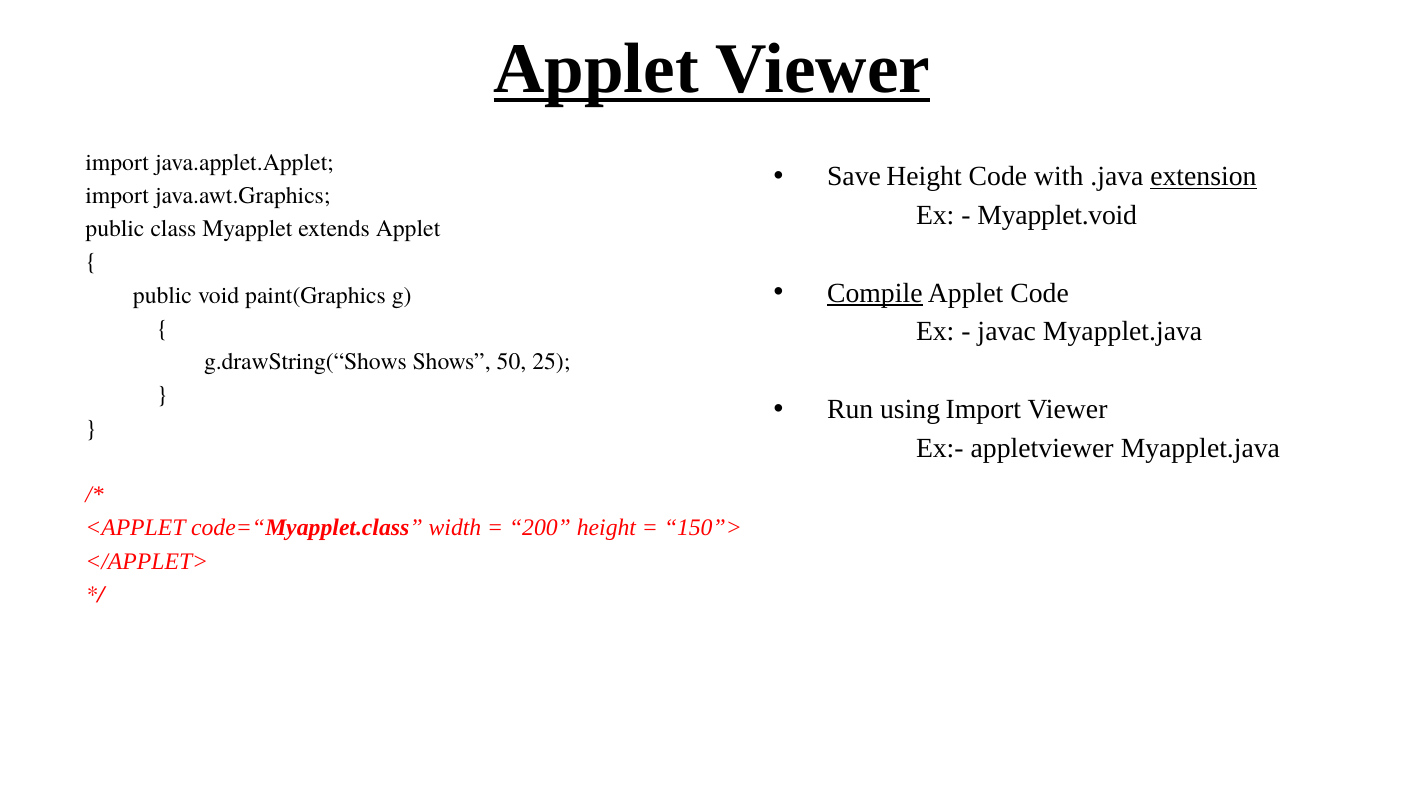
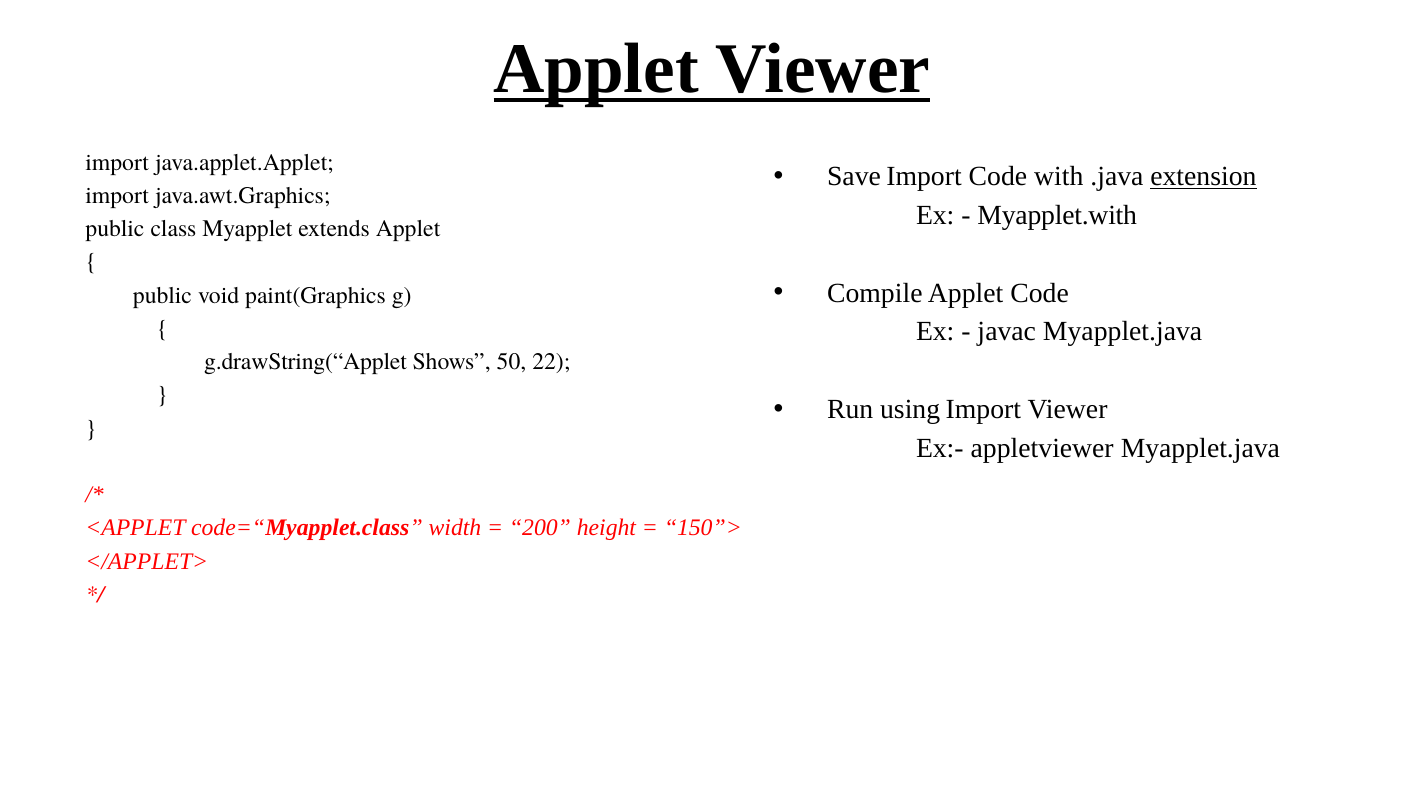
Save Height: Height -> Import
Myapplet.void: Myapplet.void -> Myapplet.with
Compile underline: present -> none
g.drawString(“Shows: g.drawString(“Shows -> g.drawString(“Applet
25: 25 -> 22
